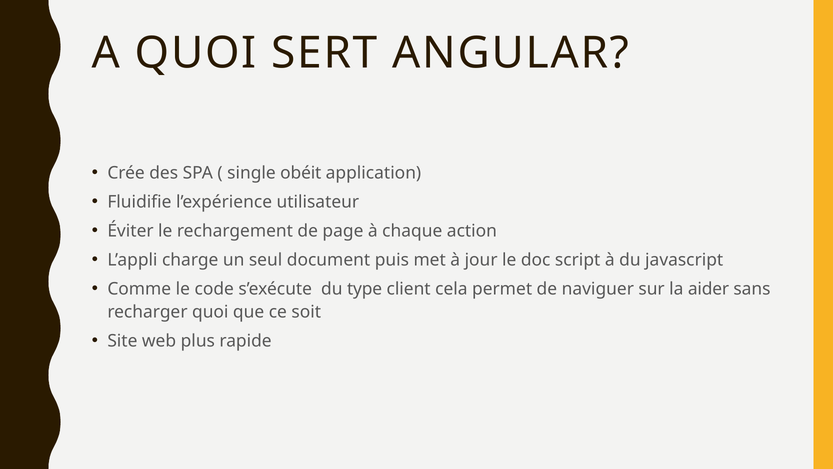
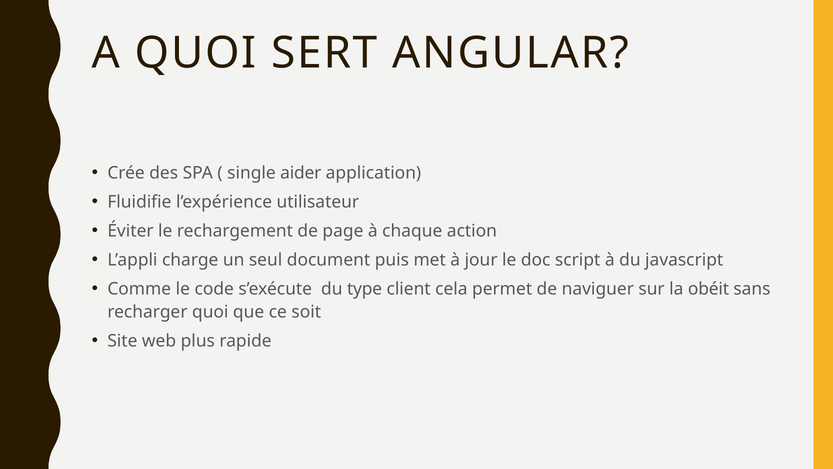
obéit: obéit -> aider
aider: aider -> obéit
